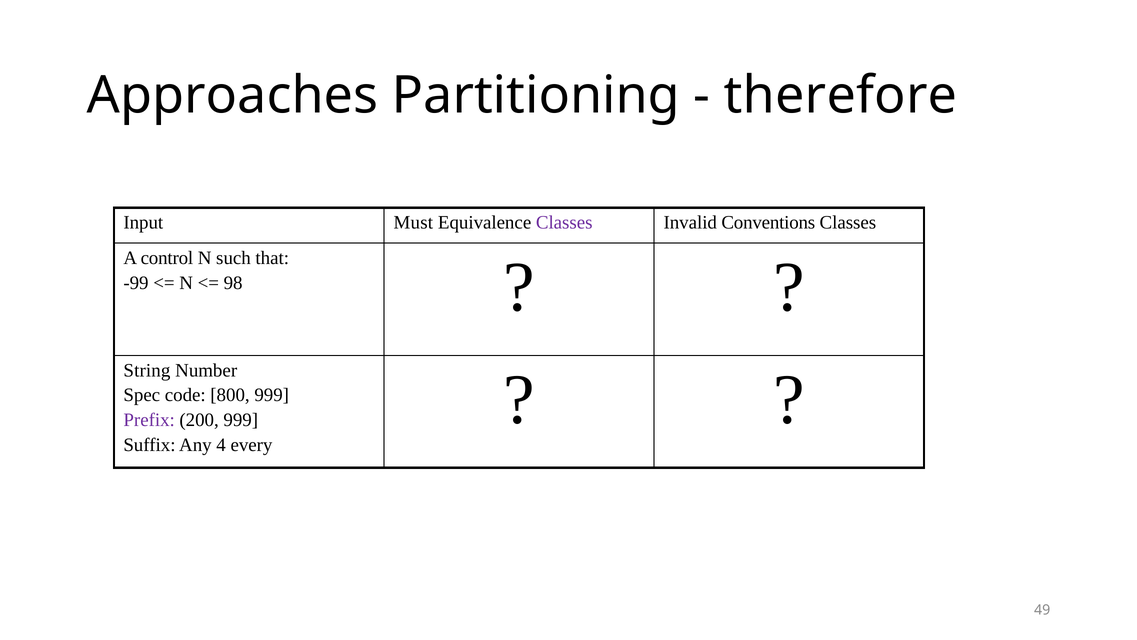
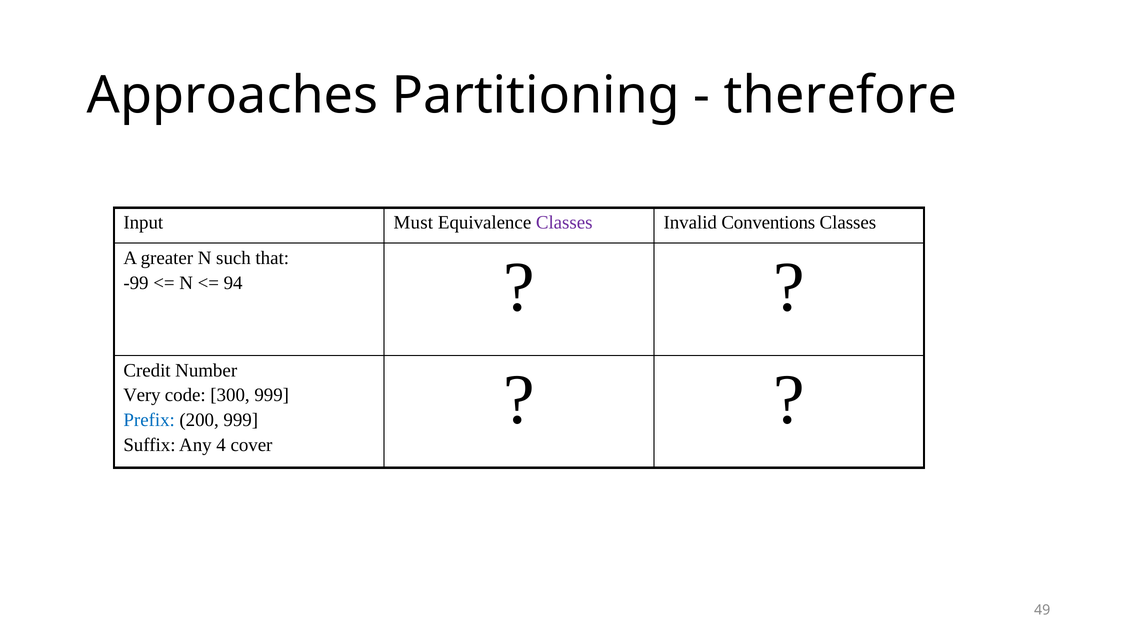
control: control -> greater
98: 98 -> 94
String: String -> Credit
Spec: Spec -> Very
800: 800 -> 300
Prefix colour: purple -> blue
every: every -> cover
